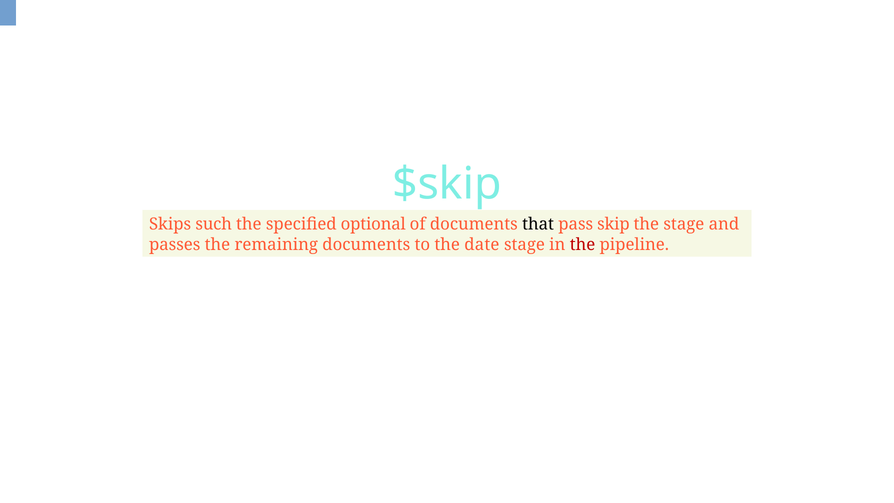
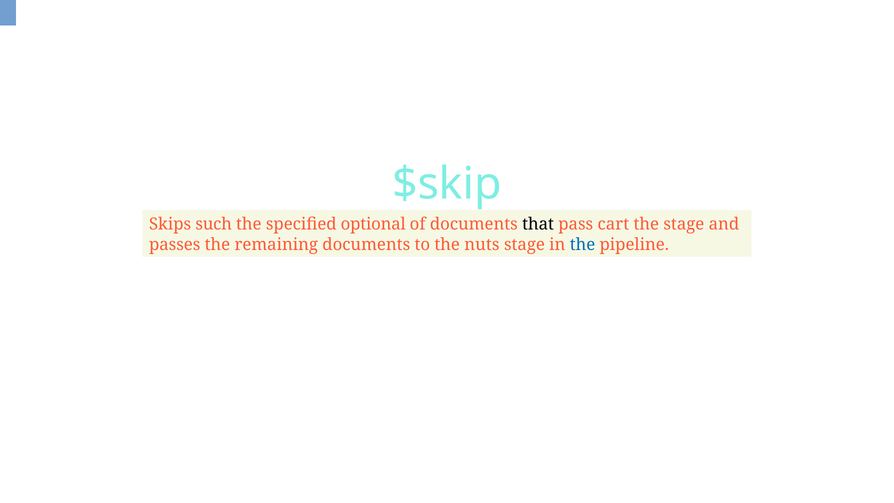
skip: skip -> cart
date: date -> nuts
the at (583, 244) colour: red -> blue
